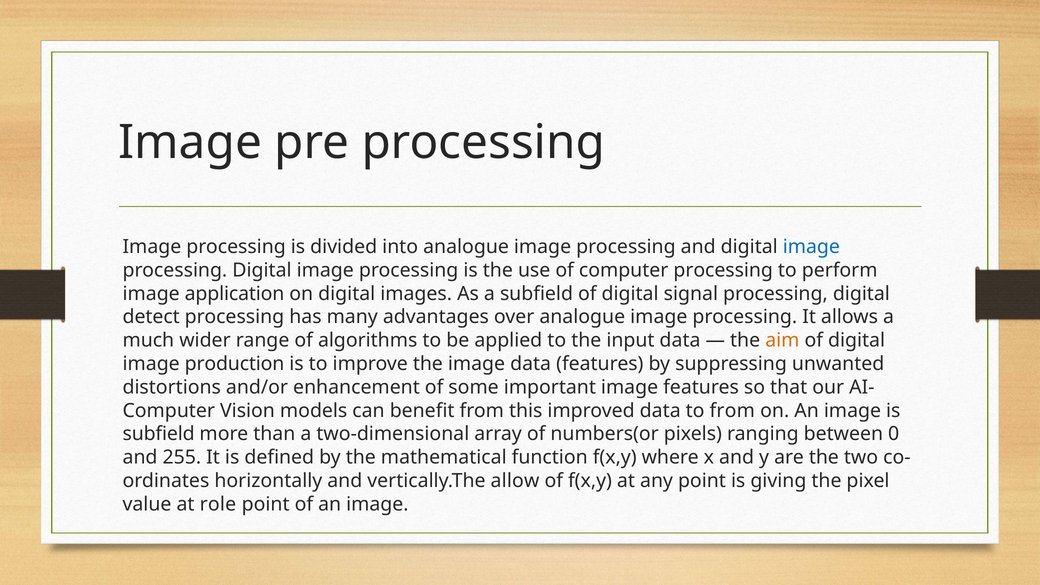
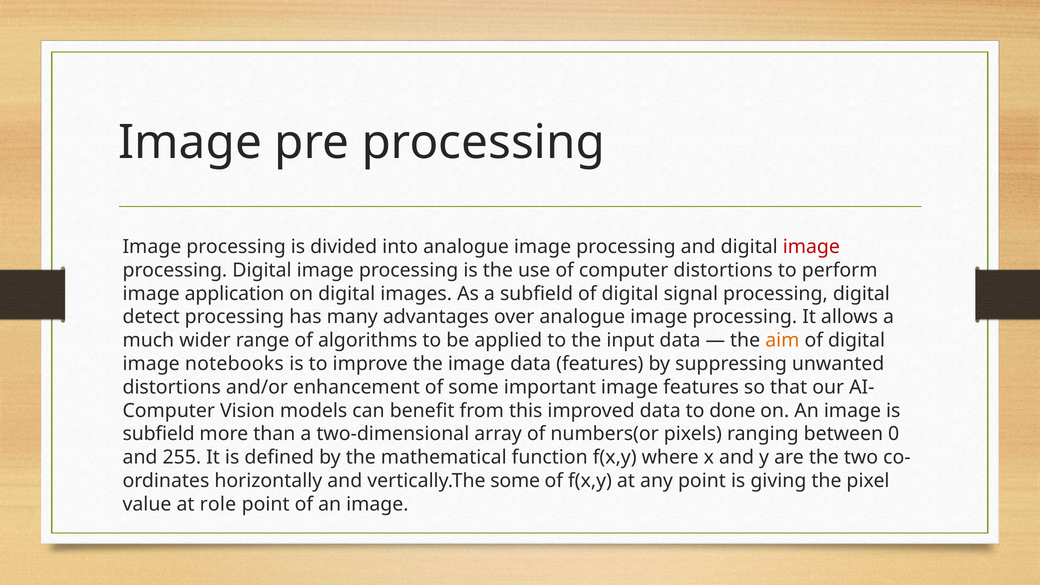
image at (811, 247) colour: blue -> red
computer processing: processing -> distortions
production: production -> notebooks
to from: from -> done
vertically.The allow: allow -> some
